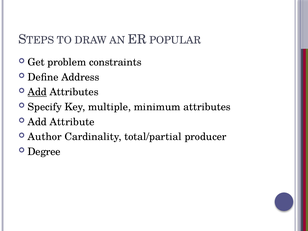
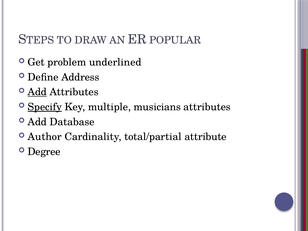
constraints: constraints -> underlined
Specify underline: none -> present
minimum: minimum -> musicians
Attribute: Attribute -> Database
producer: producer -> attribute
